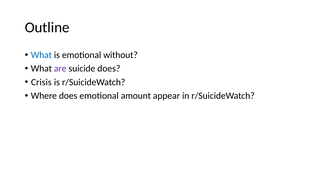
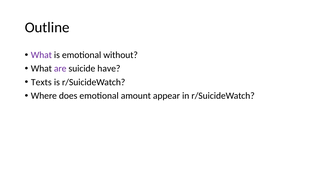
What at (41, 55) colour: blue -> purple
suicide does: does -> have
Crisis: Crisis -> Texts
